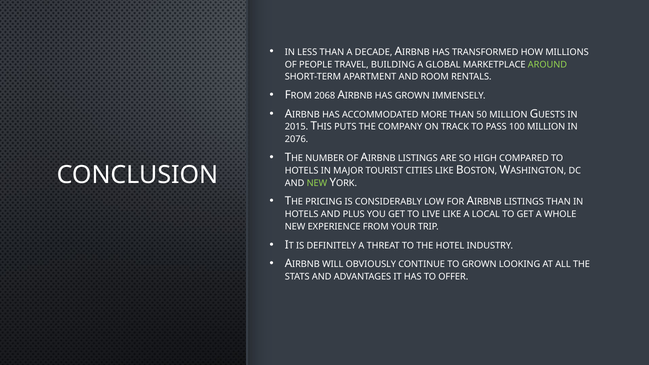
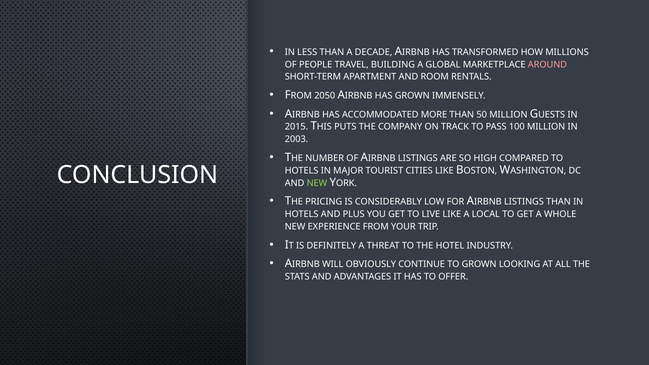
AROUND colour: light green -> pink
2068: 2068 -> 2050
2076: 2076 -> 2003
